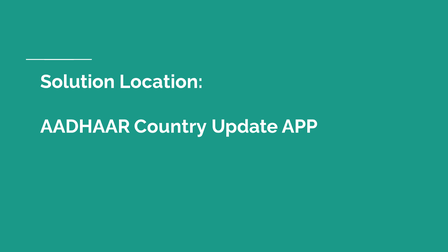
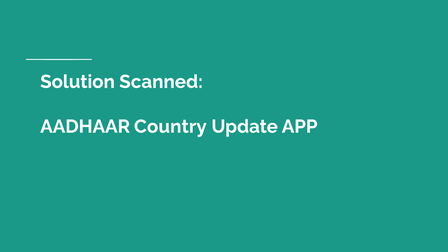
Location: Location -> Scanned
